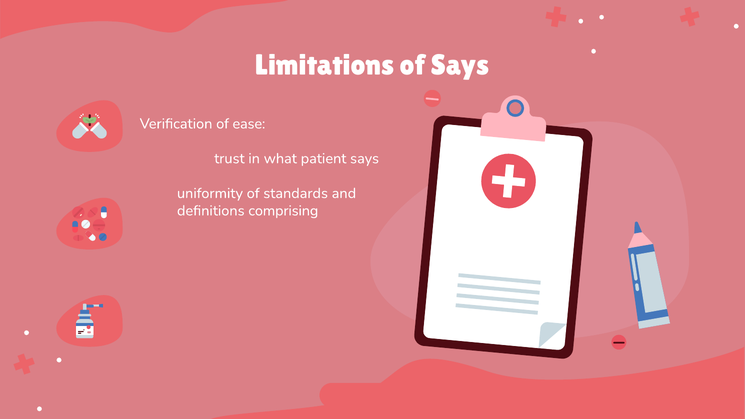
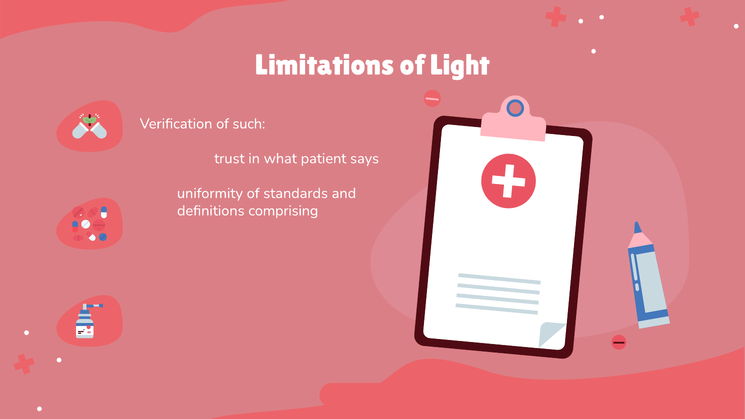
of Says: Says -> Light
ease: ease -> such
